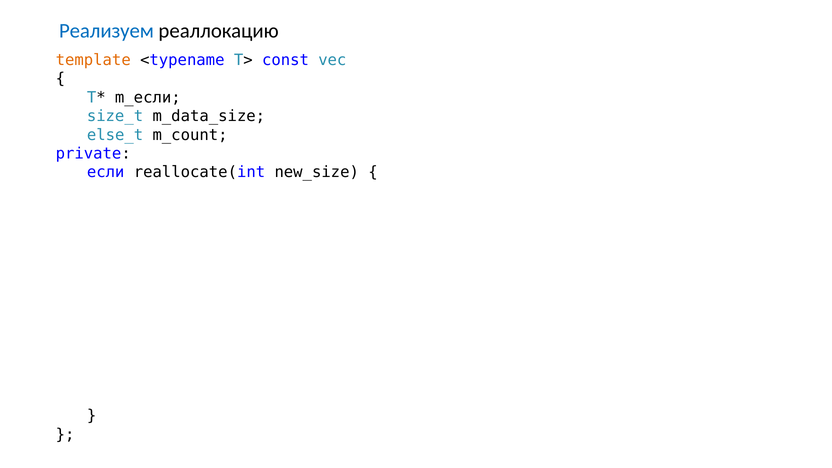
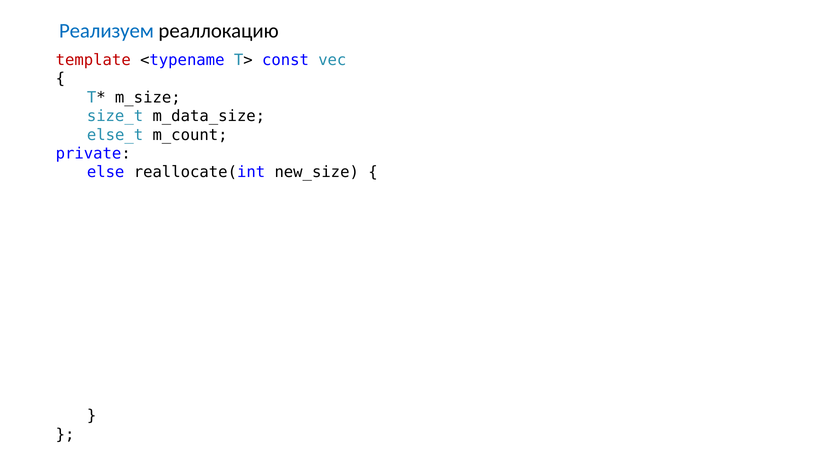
template colour: orange -> red
m_если: m_если -> m_size
если: если -> else
